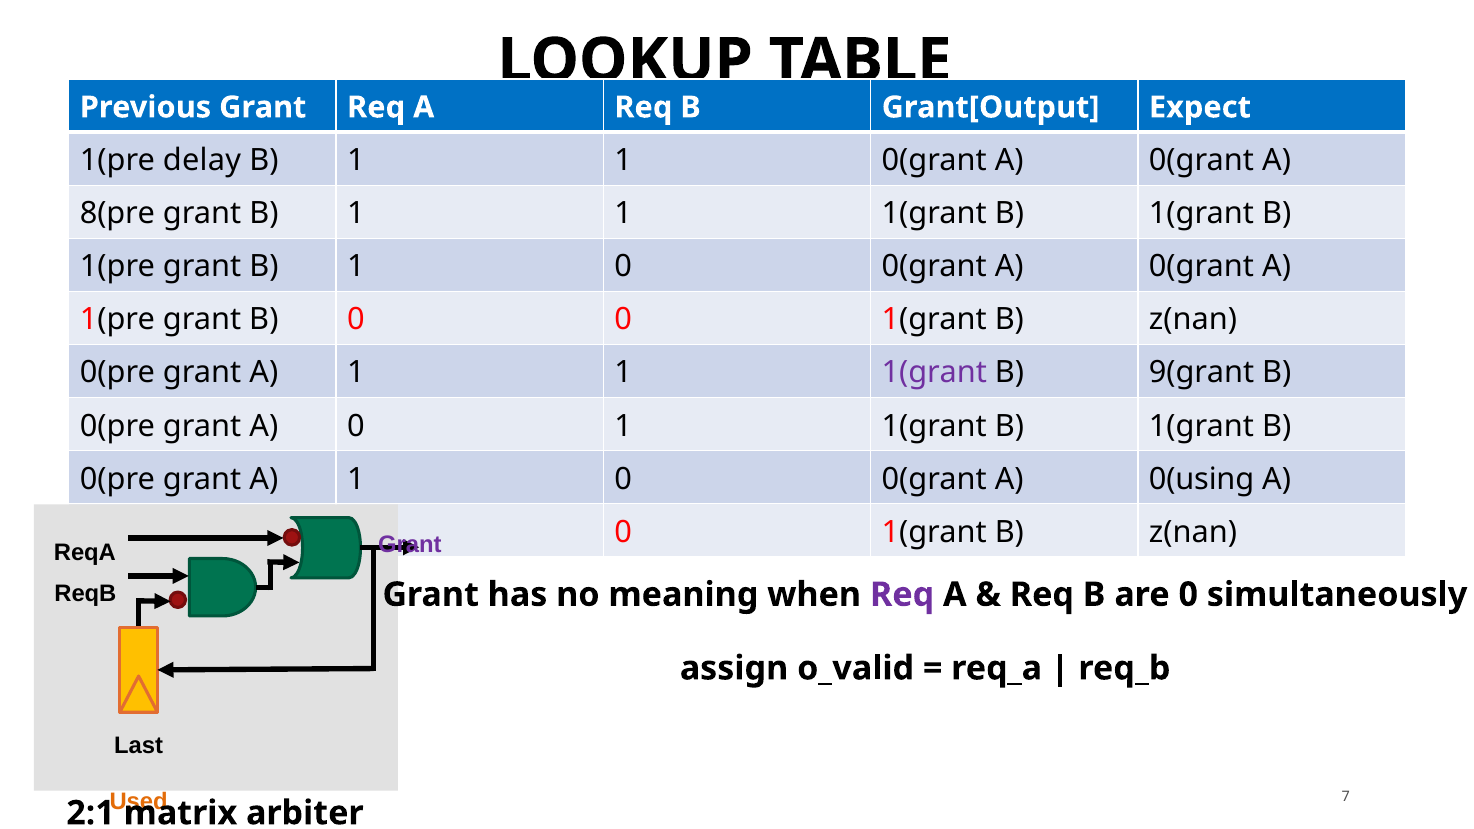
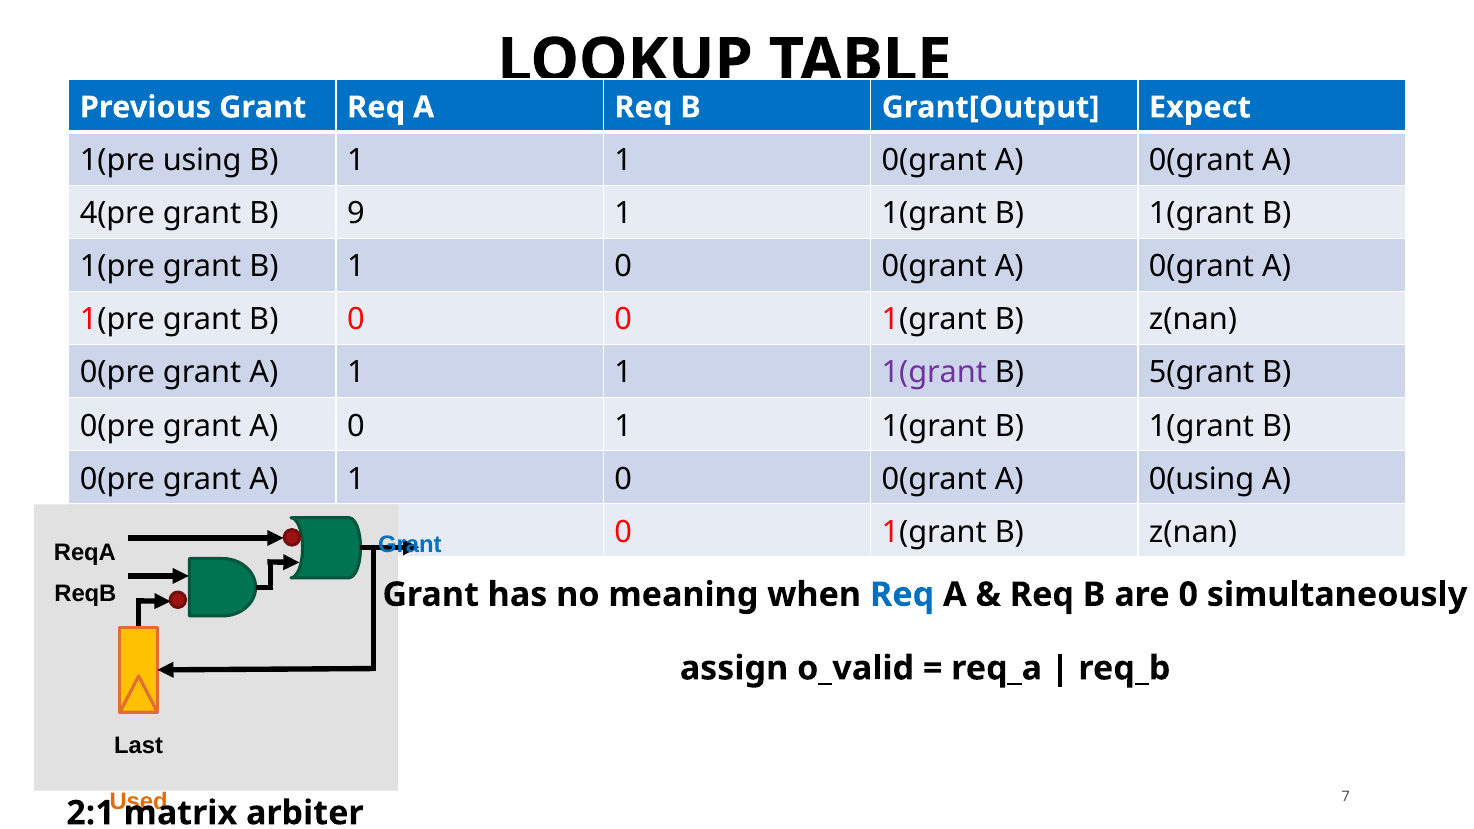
delay: delay -> using
8(pre: 8(pre -> 4(pre
1 at (356, 214): 1 -> 9
9(grant: 9(grant -> 5(grant
Grant at (410, 545) colour: purple -> blue
Req at (902, 595) colour: purple -> blue
